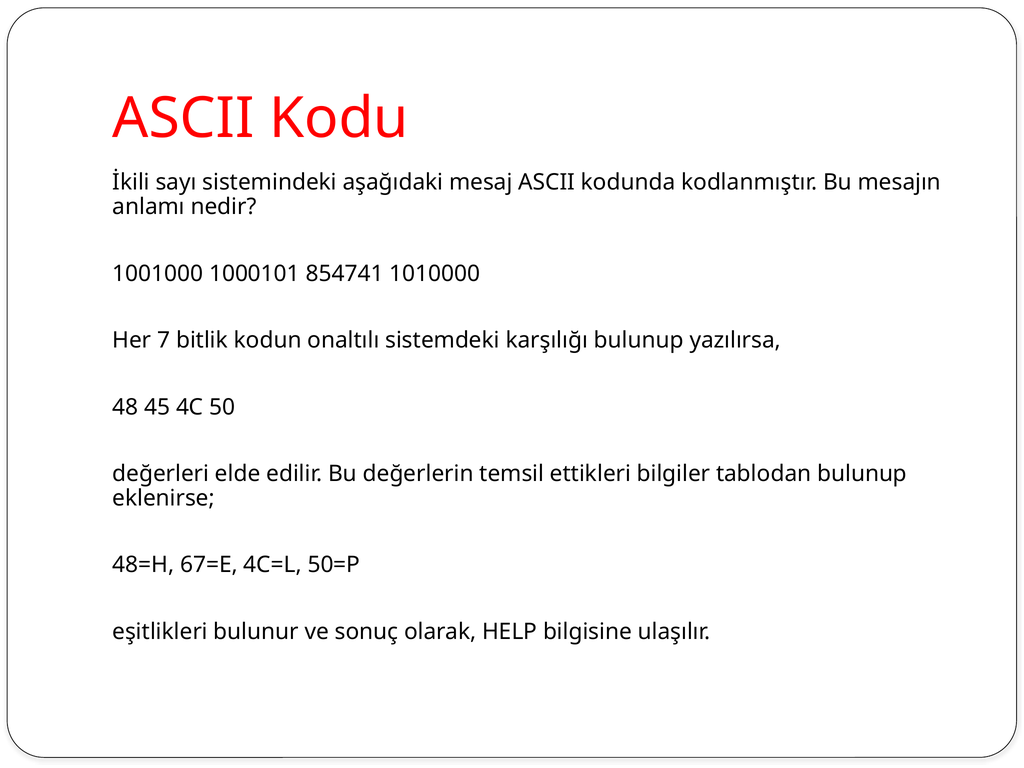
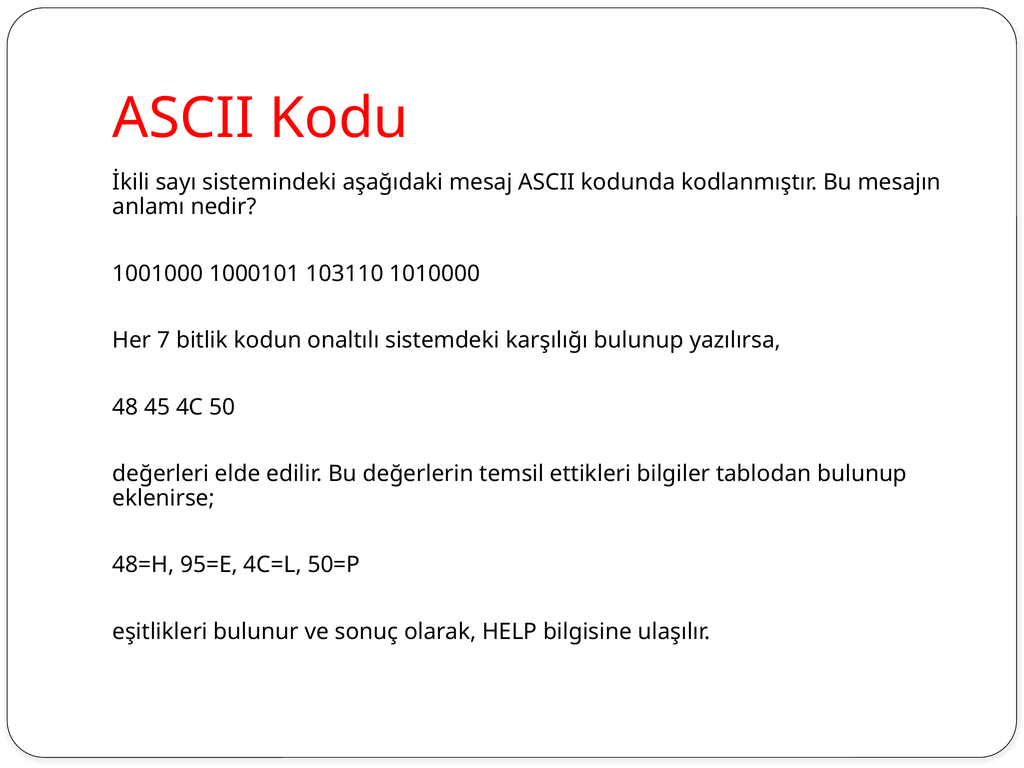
854741: 854741 -> 103110
67=E: 67=E -> 95=E
